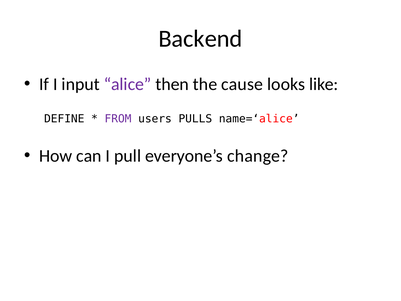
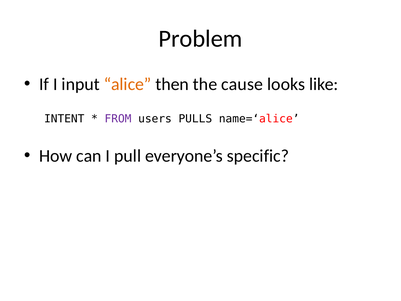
Backend: Backend -> Problem
alice colour: purple -> orange
DEFINE: DEFINE -> INTENT
change: change -> specific
